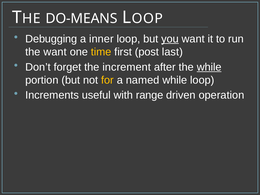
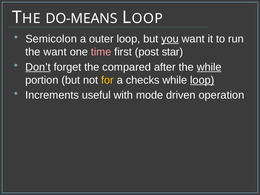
Debugging: Debugging -> Semicolon
inner: inner -> outer
time colour: yellow -> pink
last: last -> star
Don’t underline: none -> present
increment: increment -> compared
named: named -> checks
loop at (202, 80) underline: none -> present
range: range -> mode
